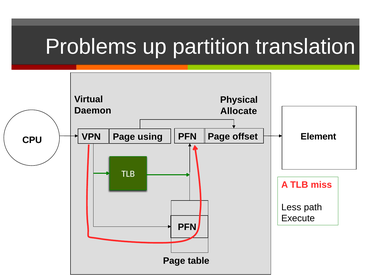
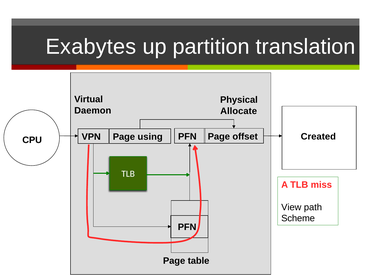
Problems: Problems -> Exabytes
Element: Element -> Created
Less: Less -> View
Execute: Execute -> Scheme
